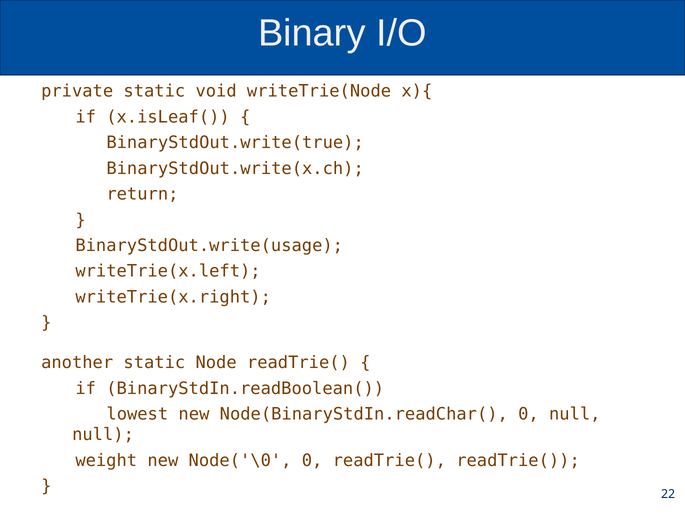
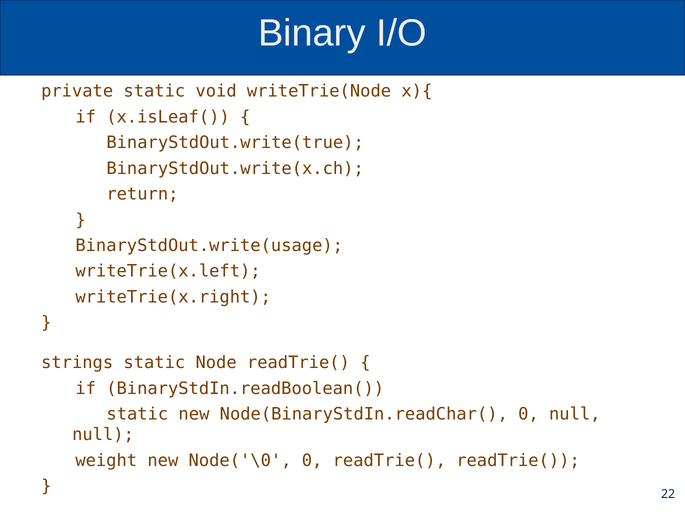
another: another -> strings
lowest at (137, 414): lowest -> static
